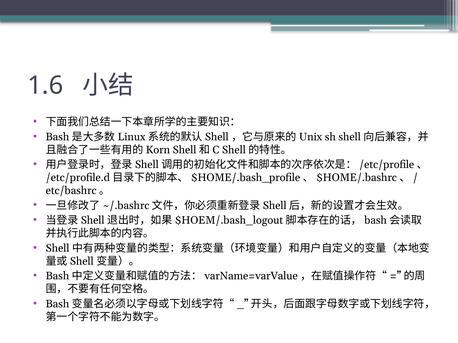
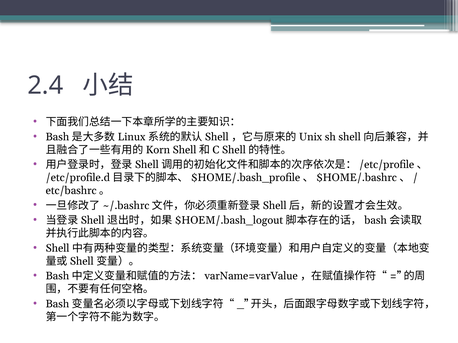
1.6: 1.6 -> 2.4
